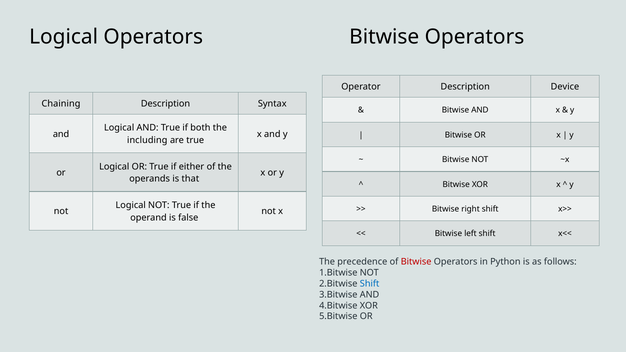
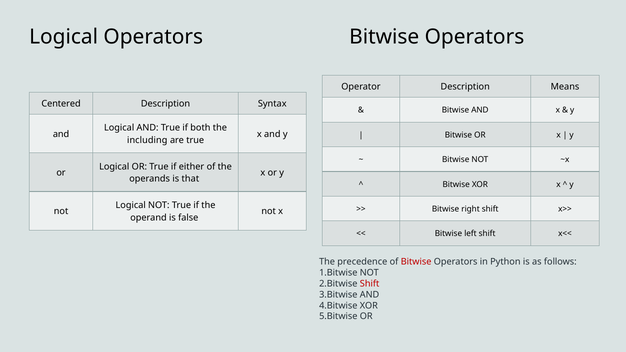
Device: Device -> Means
Chaining: Chaining -> Centered
Shift at (370, 284) colour: blue -> red
